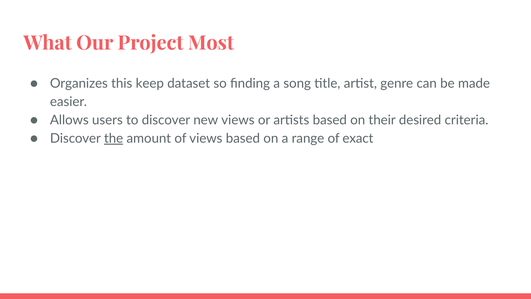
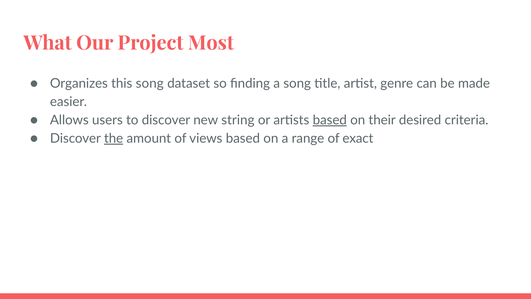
this keep: keep -> song
new views: views -> string
based at (330, 120) underline: none -> present
